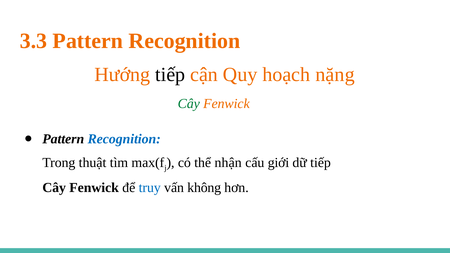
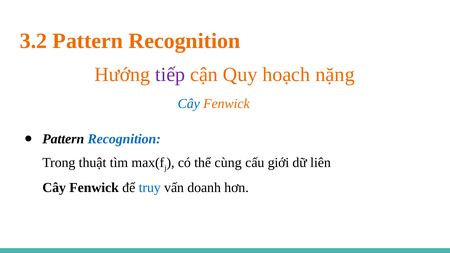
3.3: 3.3 -> 3.2
tiếp at (170, 75) colour: black -> purple
Cây at (189, 104) colour: green -> blue
nhận: nhận -> cùng
dữ tiếp: tiếp -> liên
không: không -> doanh
